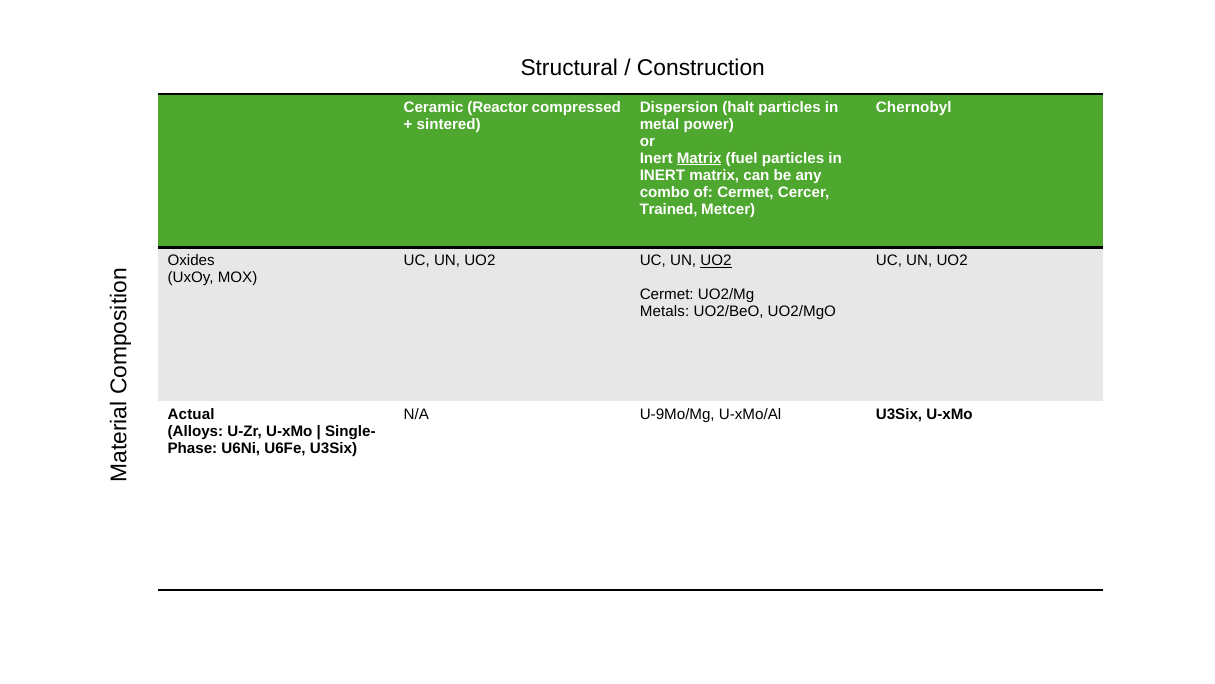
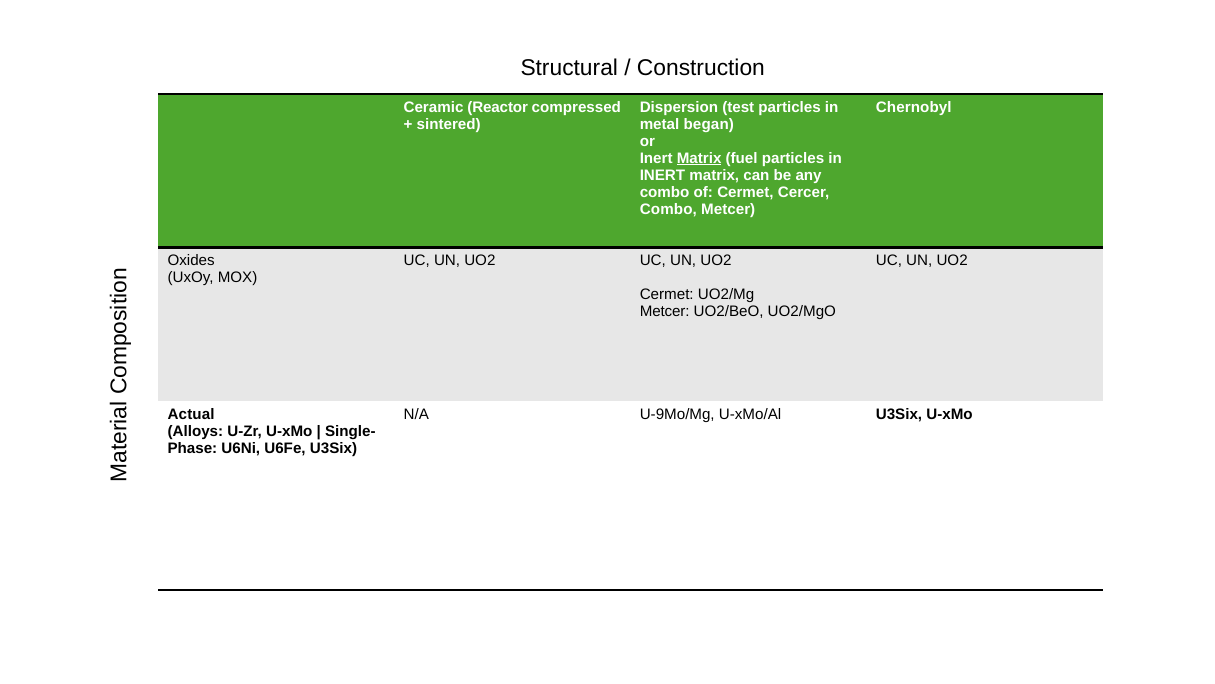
halt: halt -> test
power: power -> began
Trained at (669, 209): Trained -> Combo
UO2 at (716, 261) underline: present -> none
Metals at (665, 312): Metals -> Metcer
